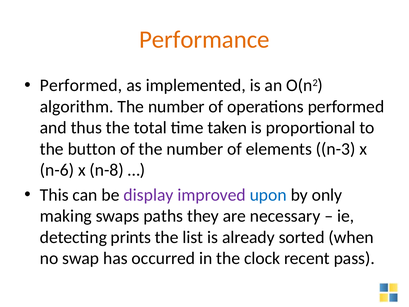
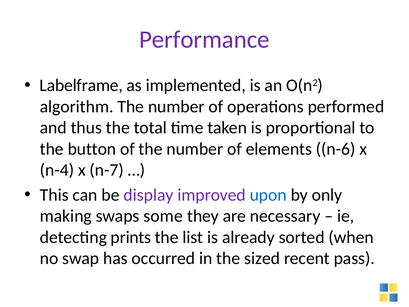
Performance colour: orange -> purple
Performed at (81, 85): Performed -> Labelframe
n-3: n-3 -> n-6
n-6: n-6 -> n-4
n-8: n-8 -> n-7
paths: paths -> some
clock: clock -> sized
